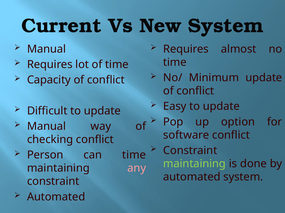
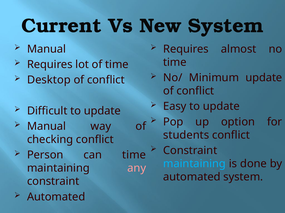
Capacity: Capacity -> Desktop
software: software -> students
maintaining at (194, 164) colour: light green -> light blue
